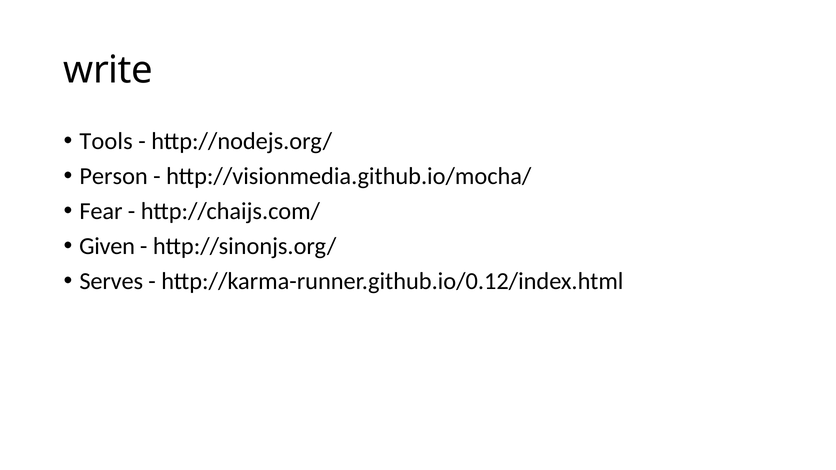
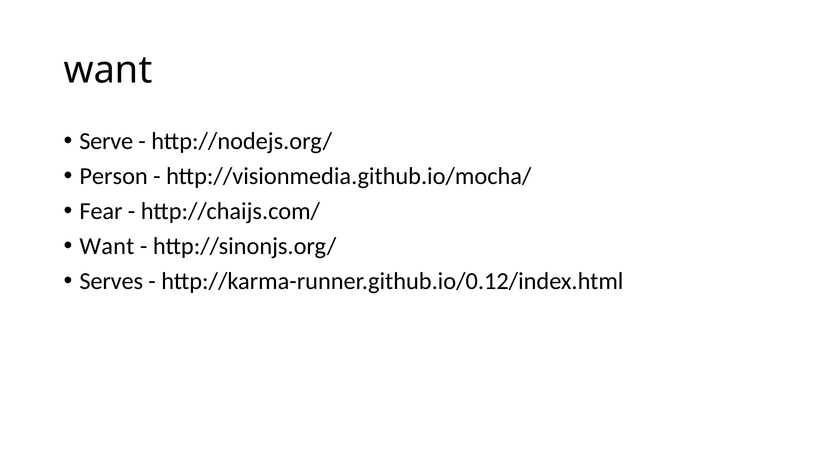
write at (108, 70): write -> want
Tools: Tools -> Serve
Given at (107, 247): Given -> Want
